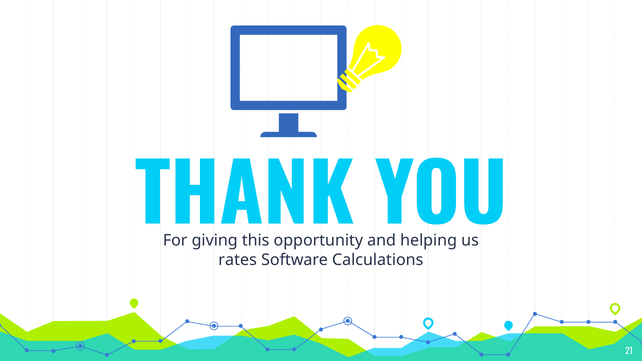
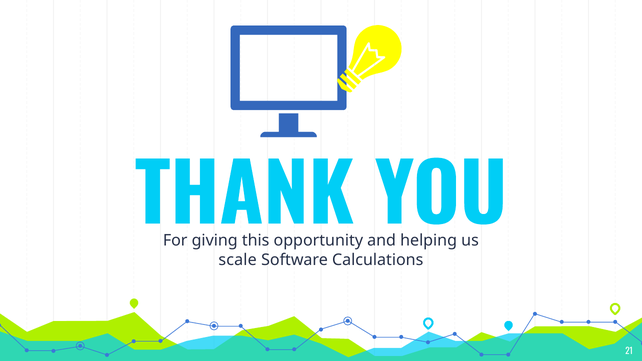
rates: rates -> scale
